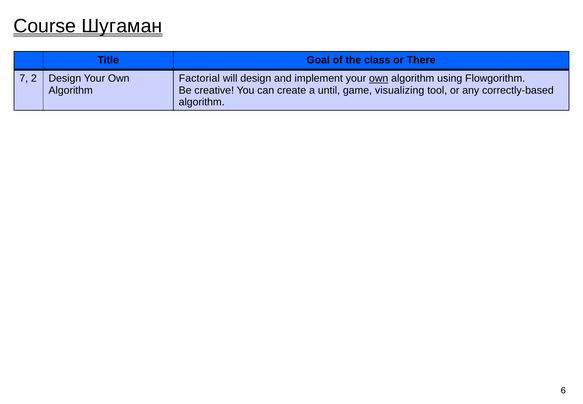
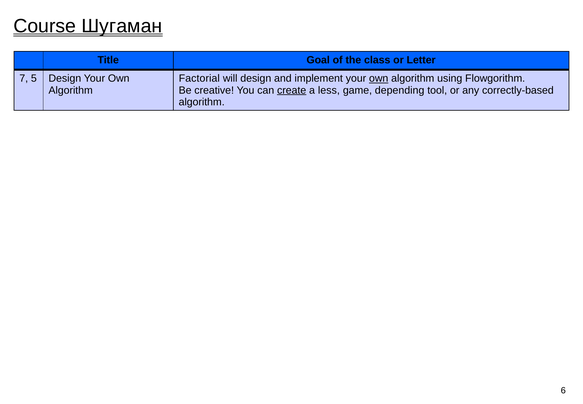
There: There -> Letter
2: 2 -> 5
create underline: none -> present
until: until -> less
visualizing: visualizing -> depending
